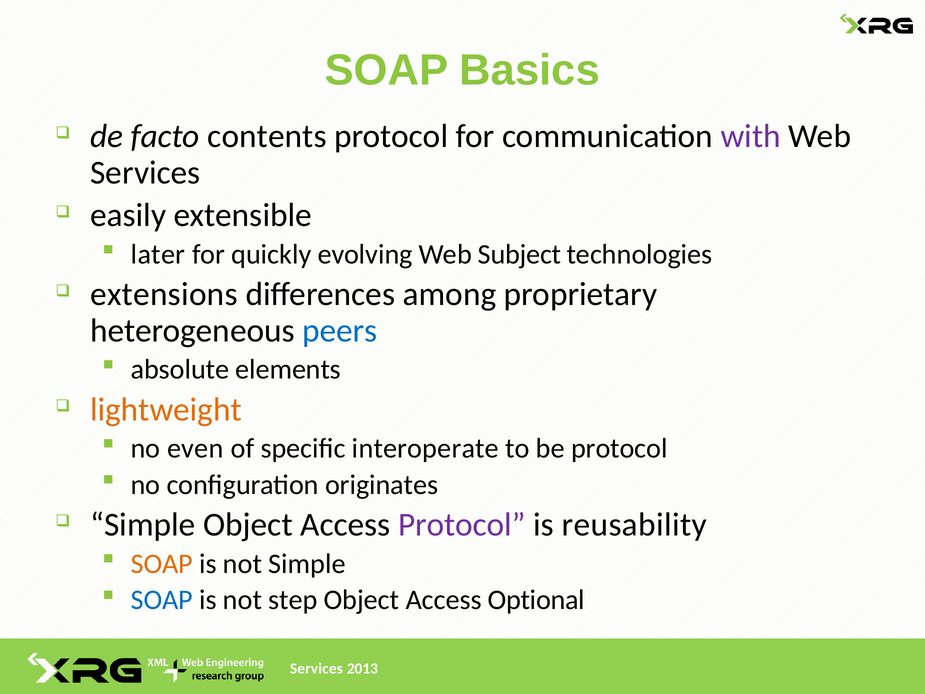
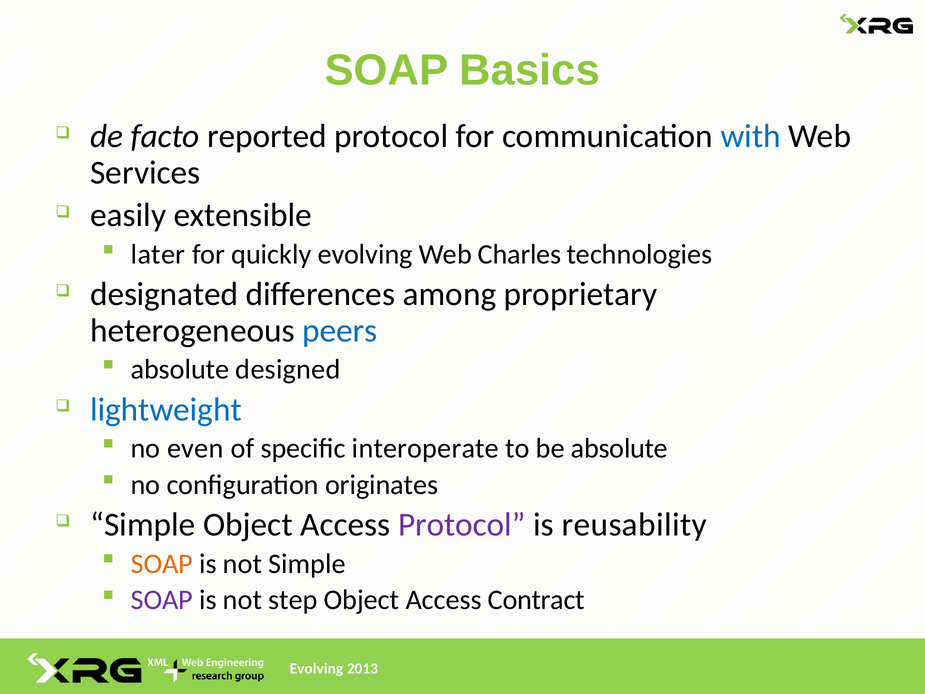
contents: contents -> reported
with colour: purple -> blue
Subject: Subject -> Charles
extensions: extensions -> designated
elements: elements -> designed
lightweight colour: orange -> blue
be protocol: protocol -> absolute
SOAP at (162, 600) colour: blue -> purple
Optional: Optional -> Contract
Services at (316, 668): Services -> Evolving
